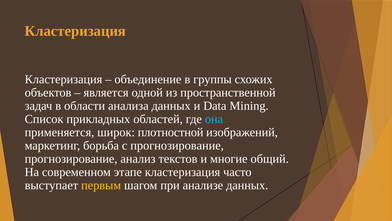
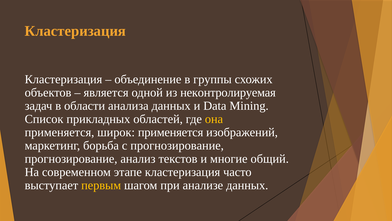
пространственной: пространственной -> неконтролируемая
она colour: light blue -> yellow
широк плотностной: плотностной -> применяется
